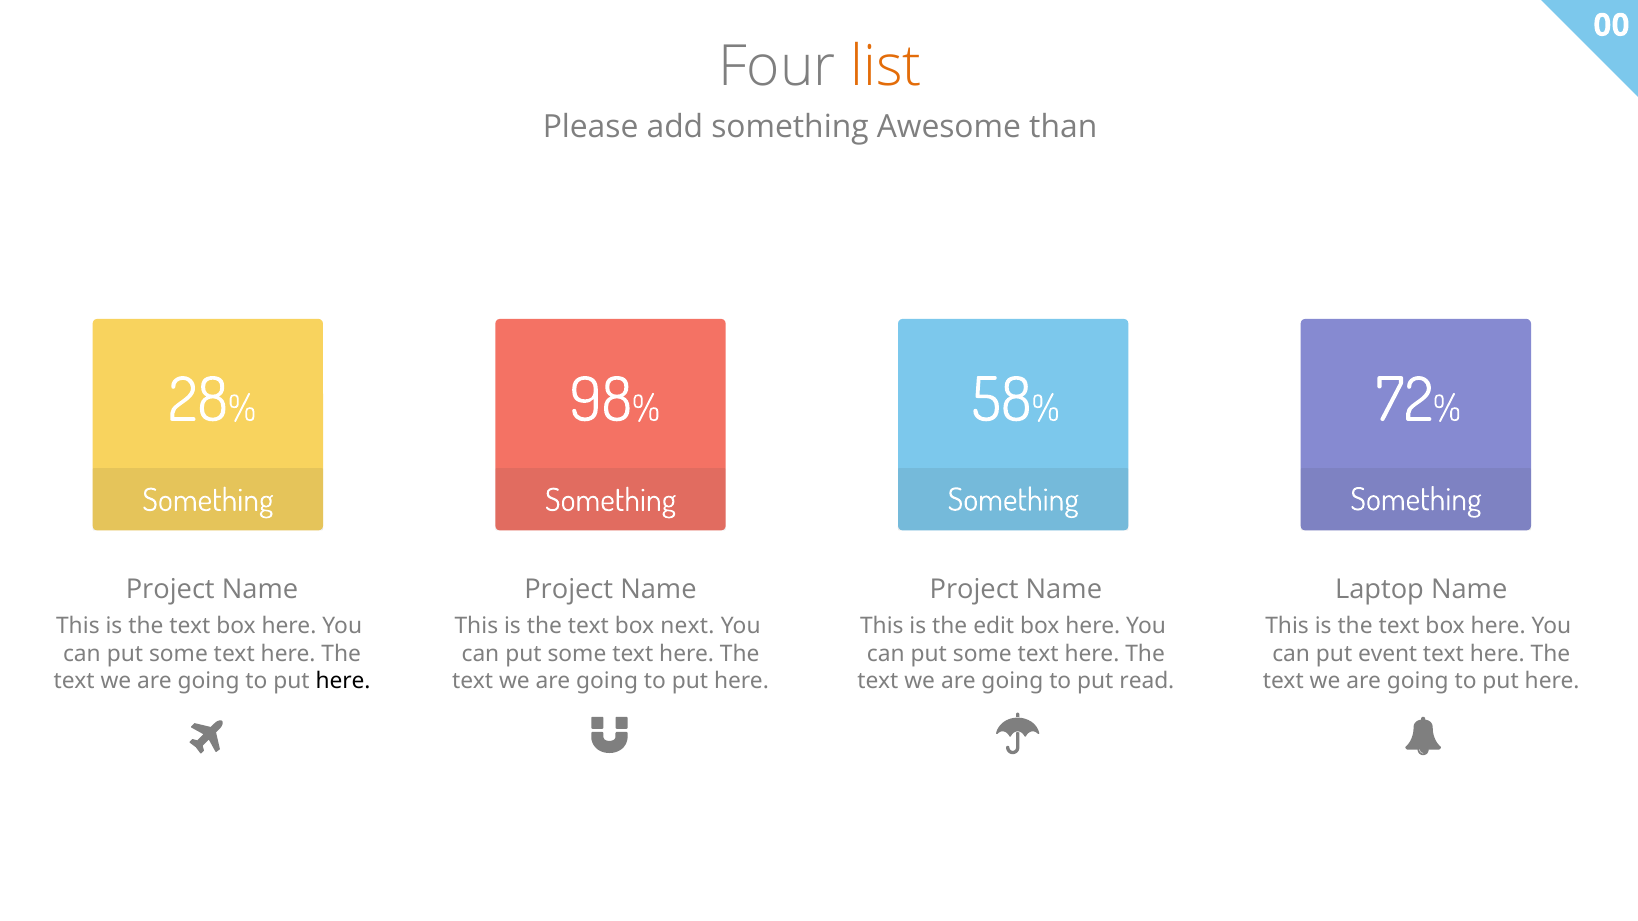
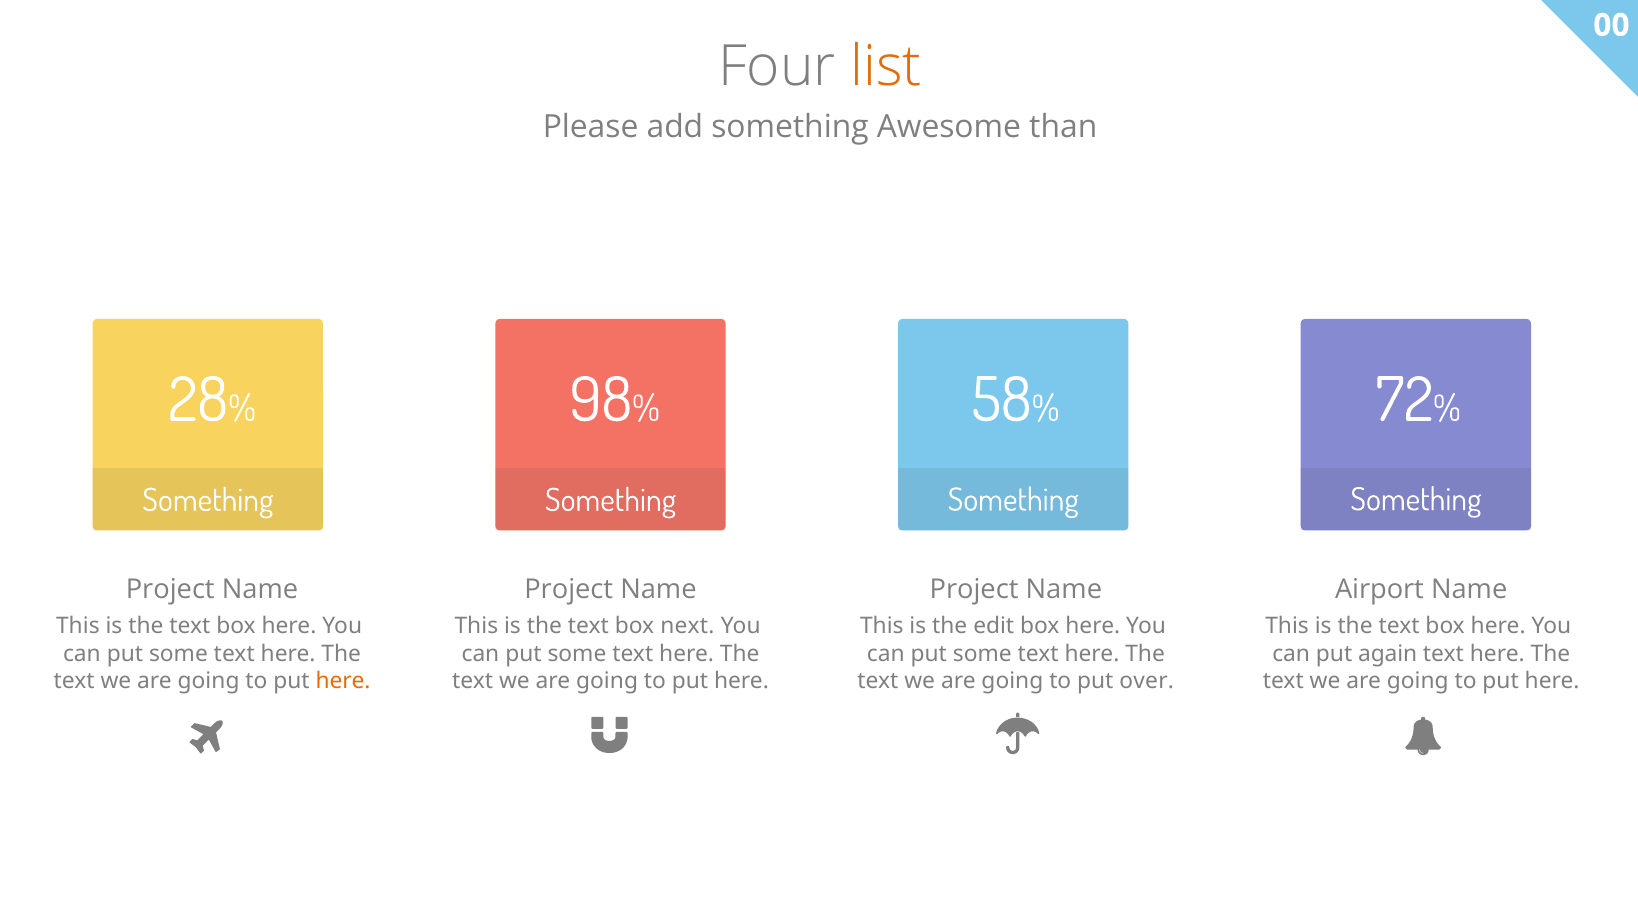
Laptop: Laptop -> Airport
event: event -> again
here at (343, 681) colour: black -> orange
read: read -> over
